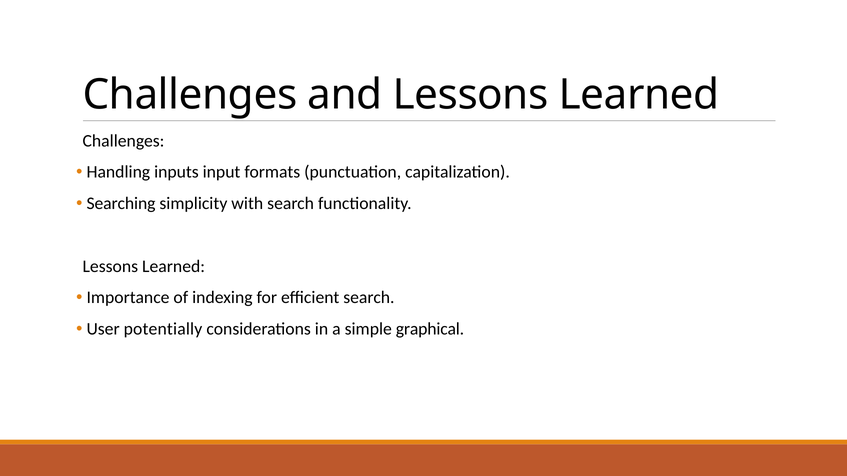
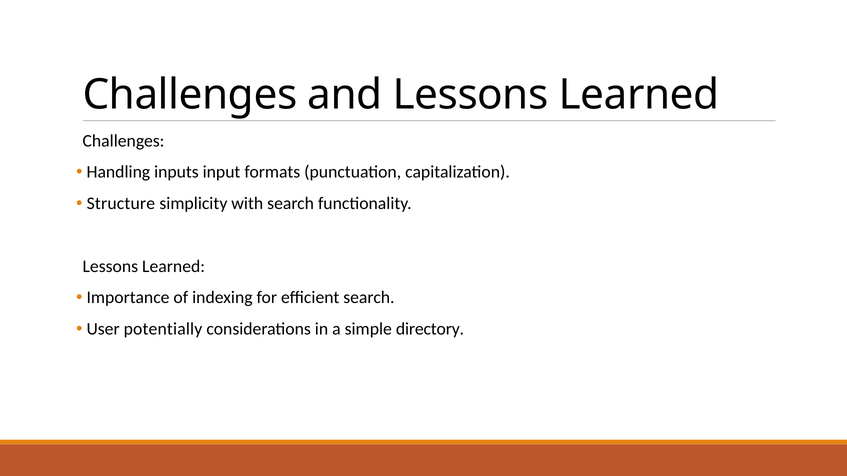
Searching: Searching -> Structure
graphical: graphical -> directory
